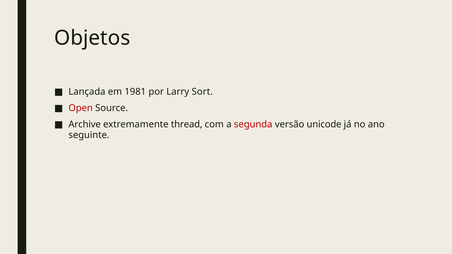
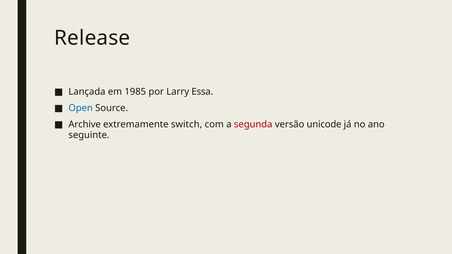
Objetos: Objetos -> Release
1981: 1981 -> 1985
Sort: Sort -> Essa
Open colour: red -> blue
thread: thread -> switch
